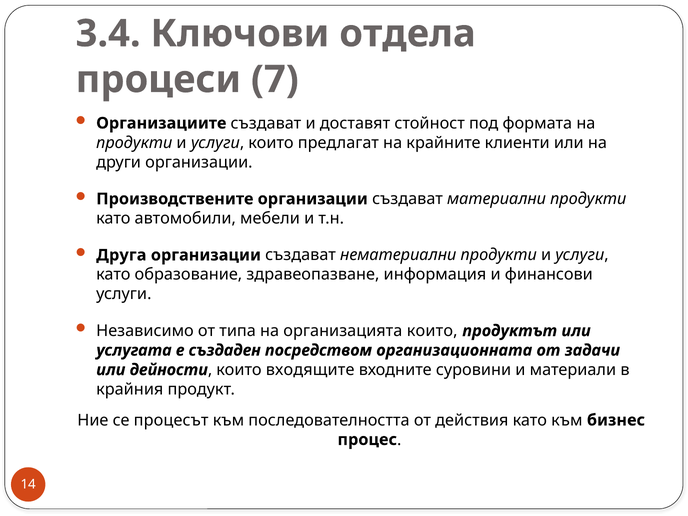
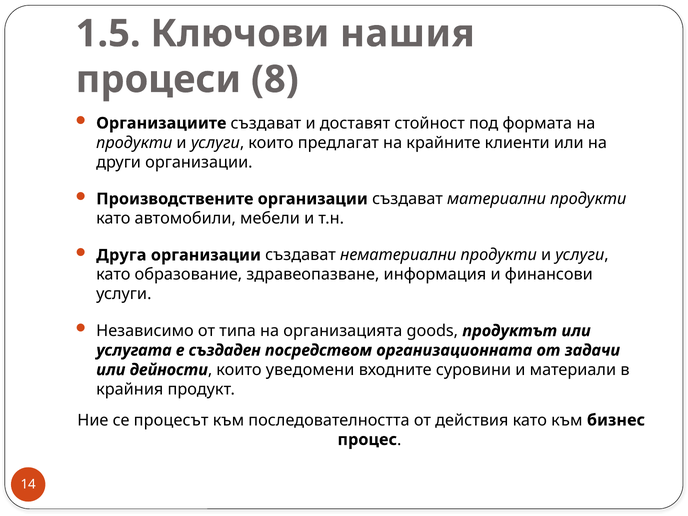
3.4: 3.4 -> 1.5
отдела: отдела -> нашия
7: 7 -> 8
организацията които: които -> goods
входящите: входящите -> уведомени
